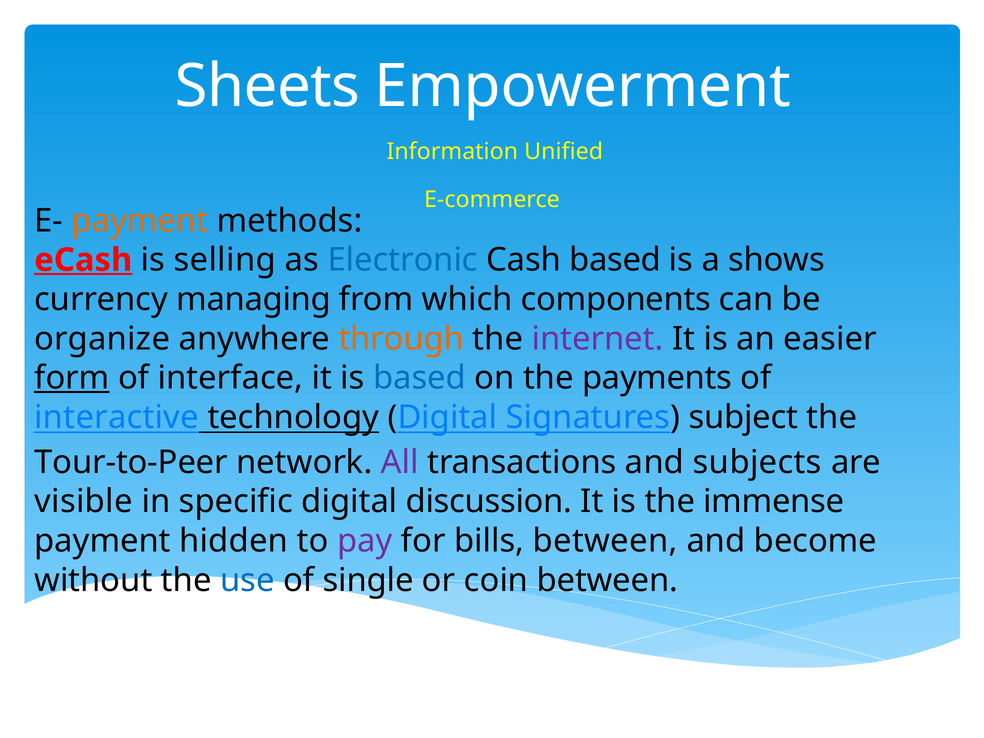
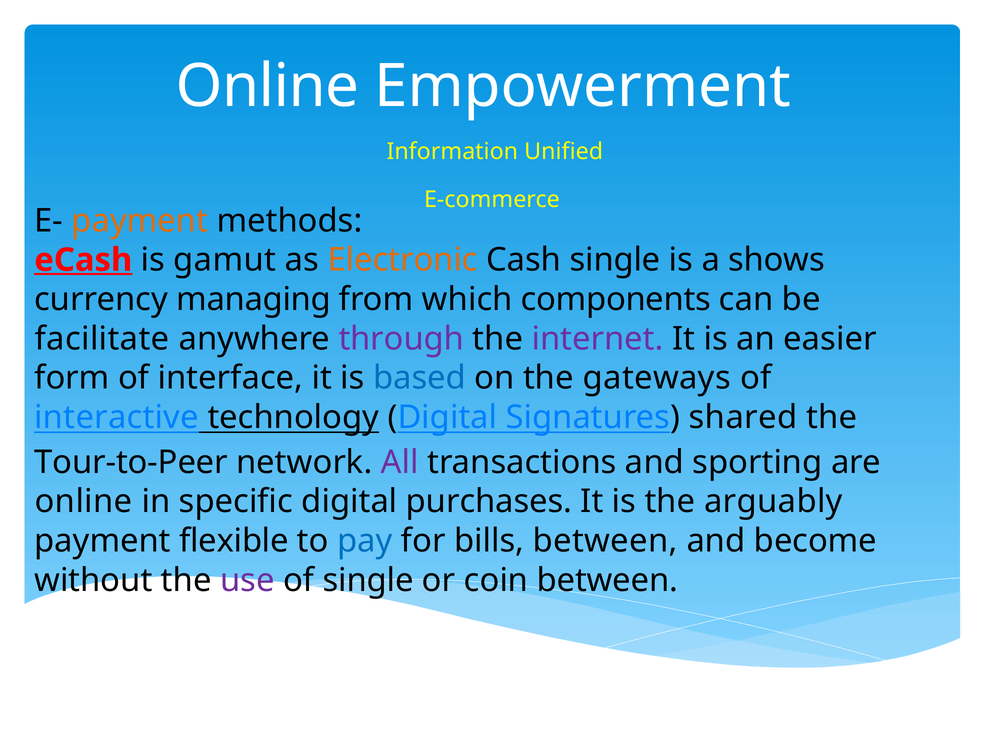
Sheets at (268, 86): Sheets -> Online
selling: selling -> gamut
Electronic colour: blue -> orange
Cash based: based -> single
organize: organize -> facilitate
through colour: orange -> purple
form underline: present -> none
payments: payments -> gateways
subject: subject -> shared
subjects: subjects -> sporting
visible at (84, 502): visible -> online
discussion: discussion -> purchases
immense: immense -> arguably
hidden: hidden -> flexible
pay colour: purple -> blue
use colour: blue -> purple
